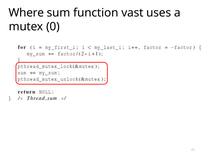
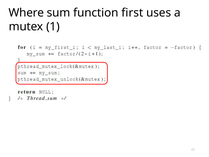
vast: vast -> first
0: 0 -> 1
